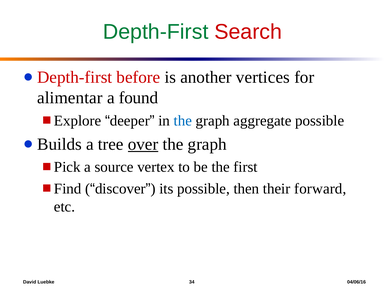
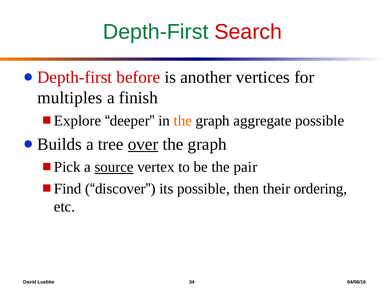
alimentar: alimentar -> multiples
found: found -> finish
the at (183, 121) colour: blue -> orange
source underline: none -> present
first: first -> pair
forward: forward -> ordering
